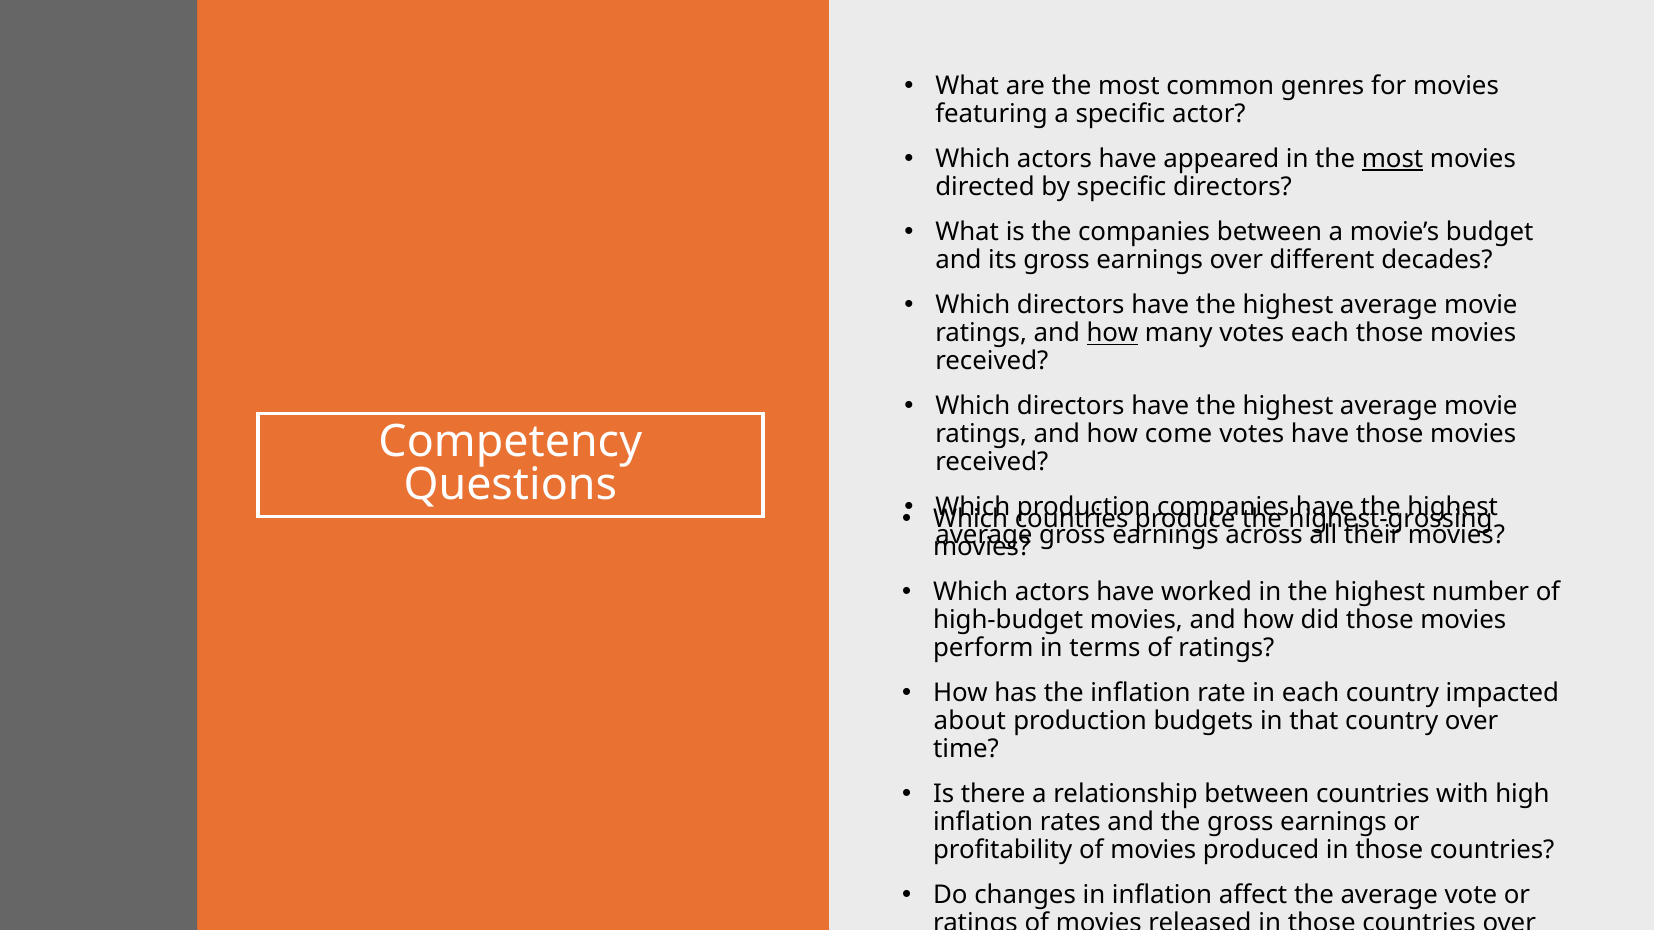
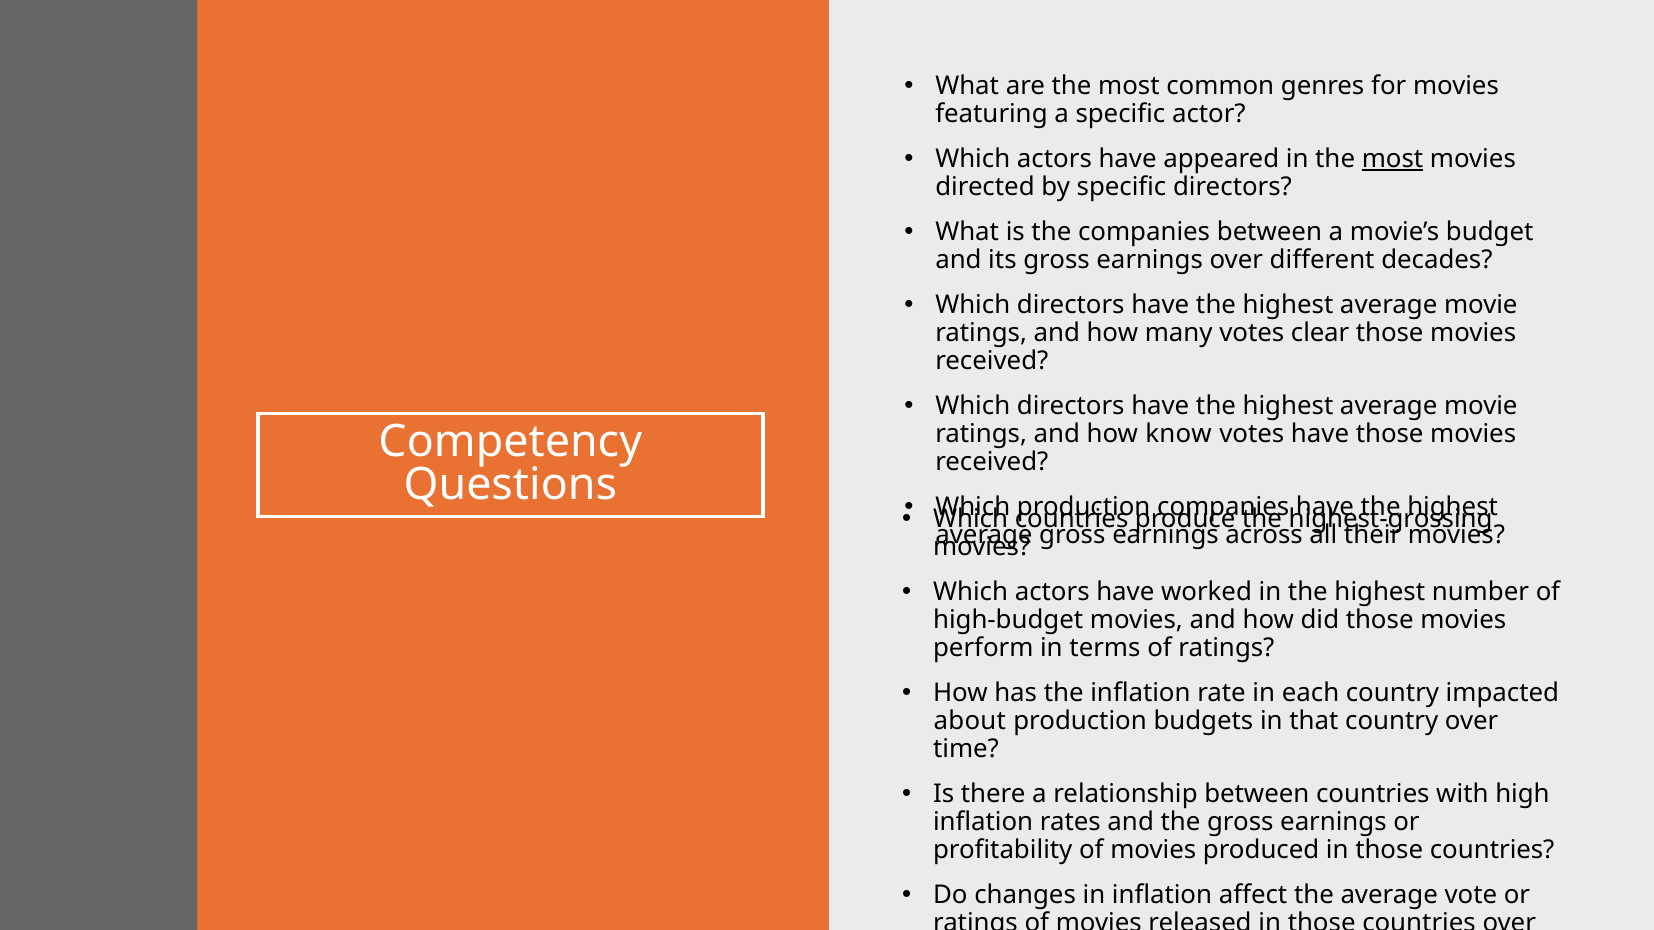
how at (1112, 333) underline: present -> none
votes each: each -> clear
come: come -> know
